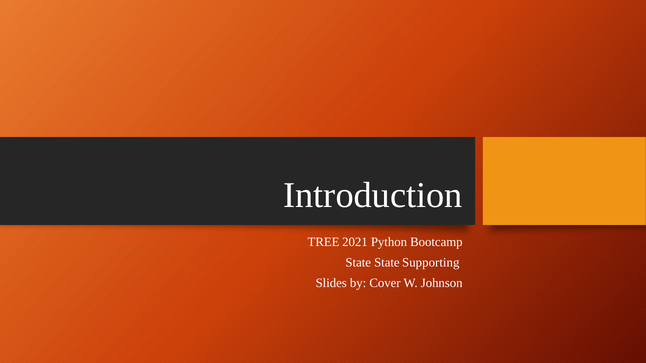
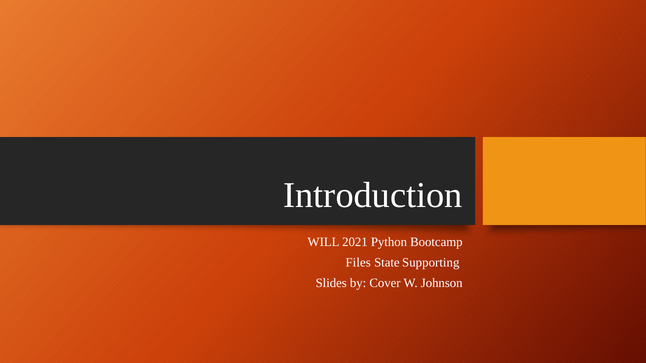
TREE: TREE -> WILL
State at (358, 263): State -> Files
